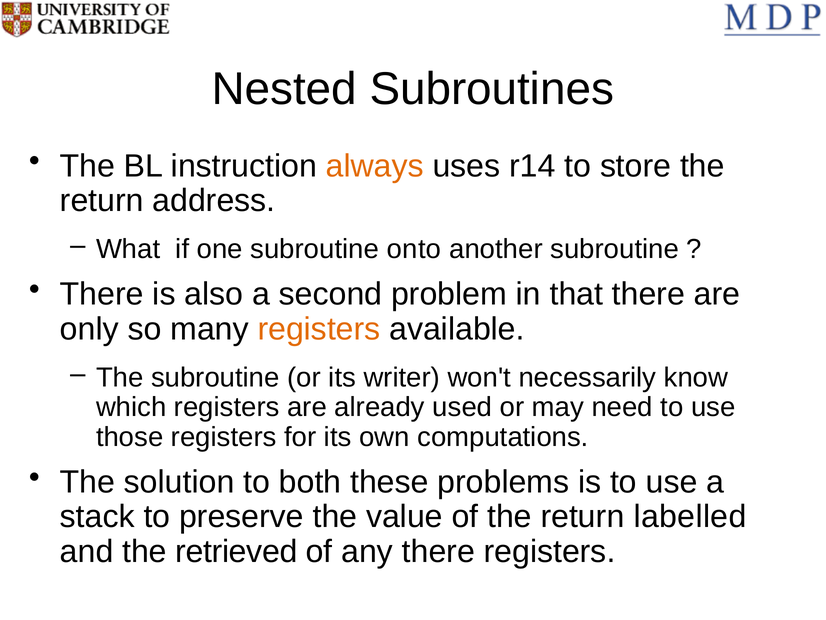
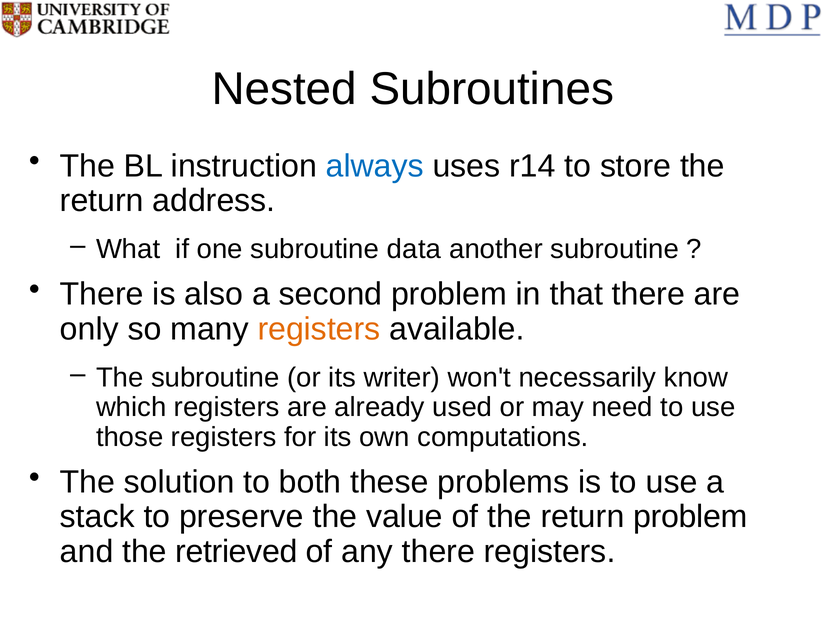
always colour: orange -> blue
onto: onto -> data
return labelled: labelled -> problem
